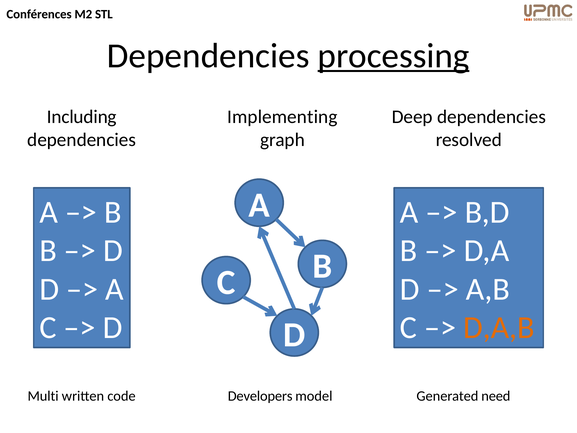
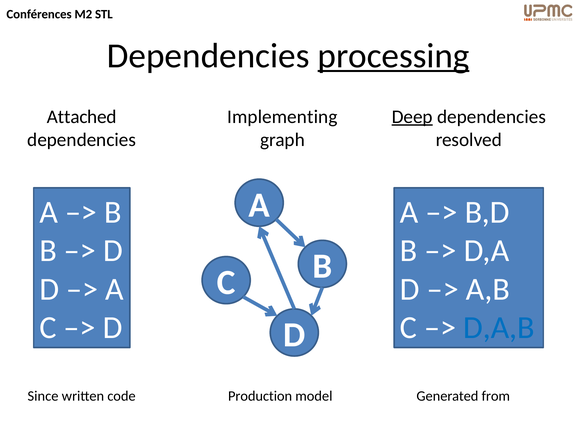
Including: Including -> Attached
Deep underline: none -> present
D,A,B colour: orange -> blue
Multi: Multi -> Since
Developers: Developers -> Production
need: need -> from
